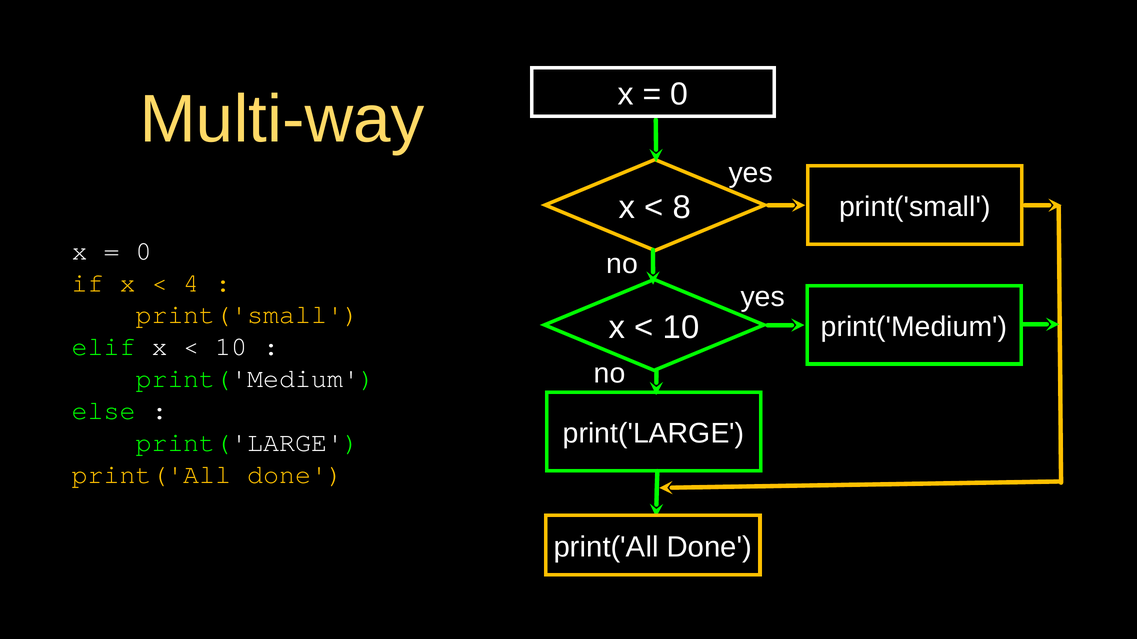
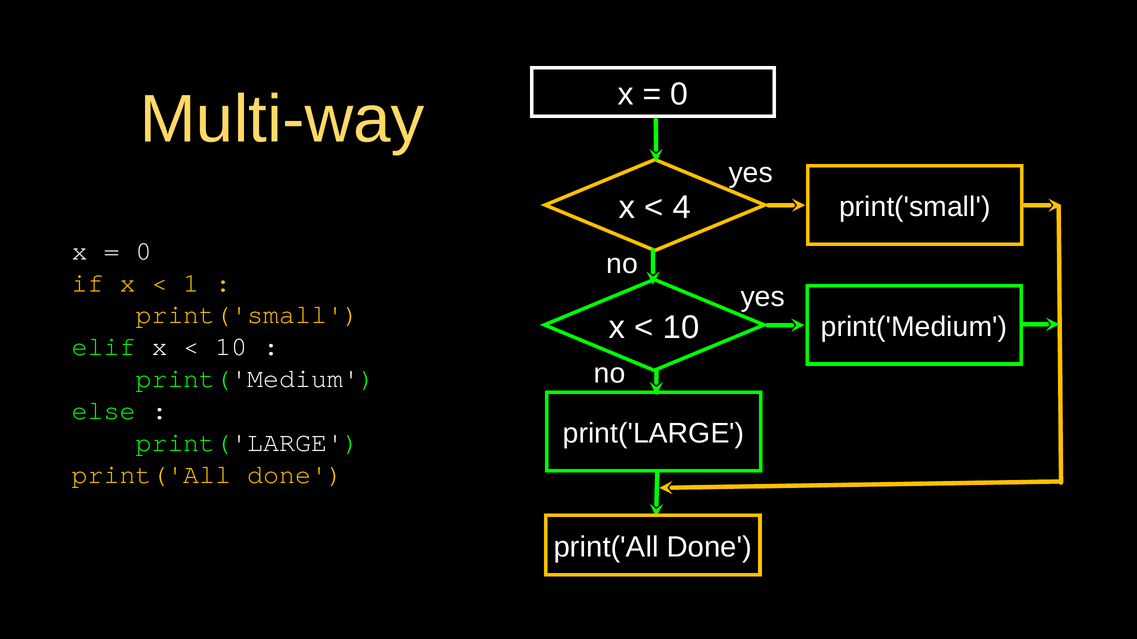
8: 8 -> 4
4: 4 -> 1
